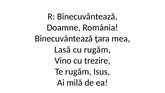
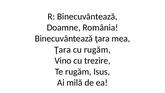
Lasă at (63, 50): Lasă -> Ţara
